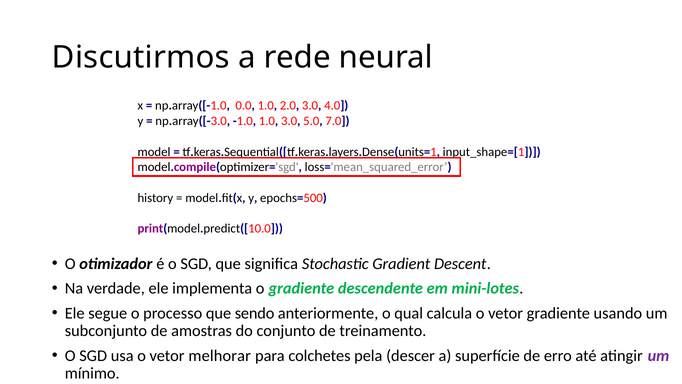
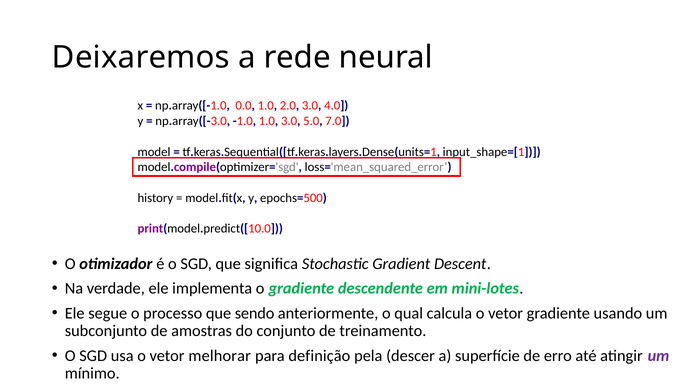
Discutirmos: Discutirmos -> Deixaremos
colchetes: colchetes -> definição
